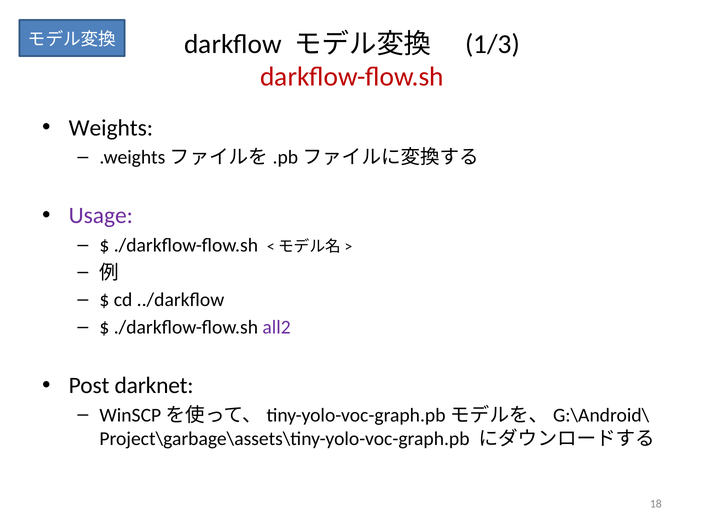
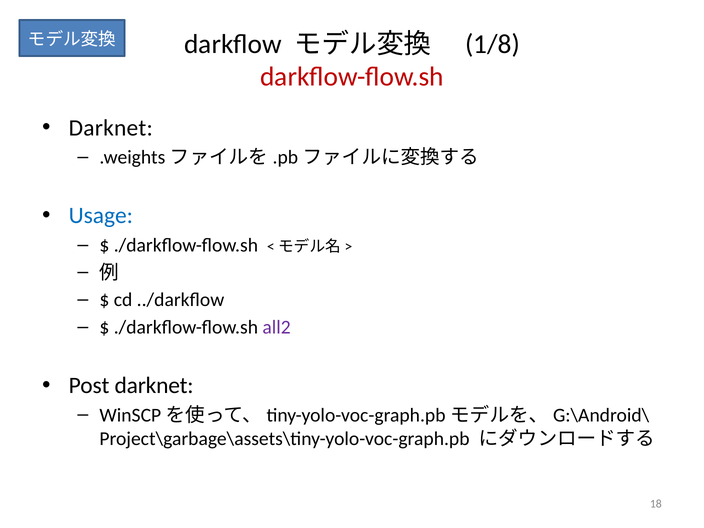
1/3: 1/3 -> 1/8
Weights at (111, 128): Weights -> Darknet
Usage colour: purple -> blue
